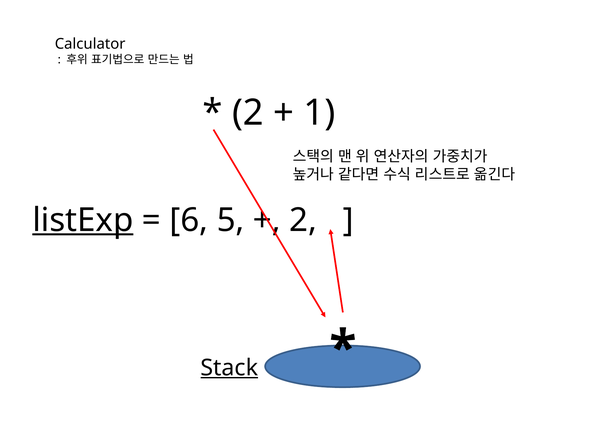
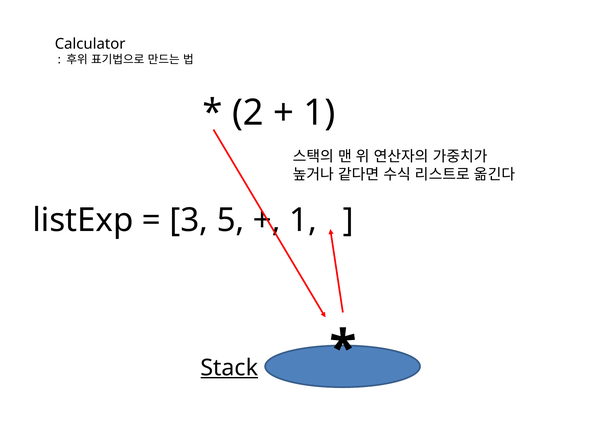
listExp underline: present -> none
6: 6 -> 3
2 at (303, 220): 2 -> 1
